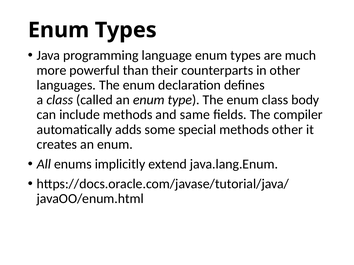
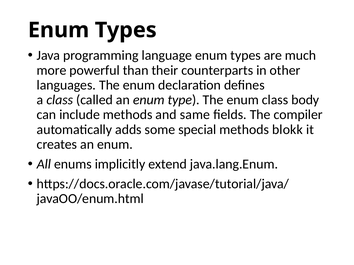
methods other: other -> blokk
